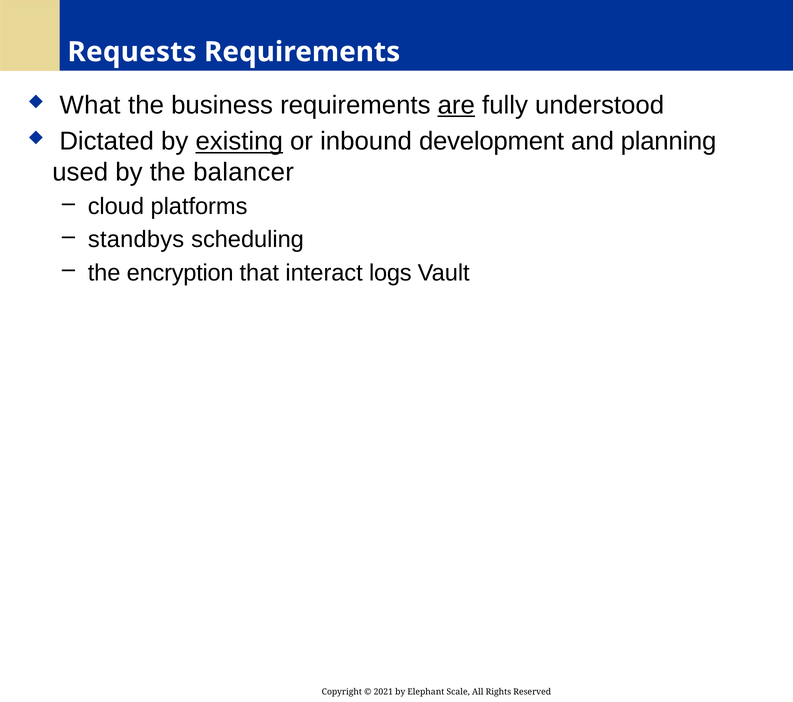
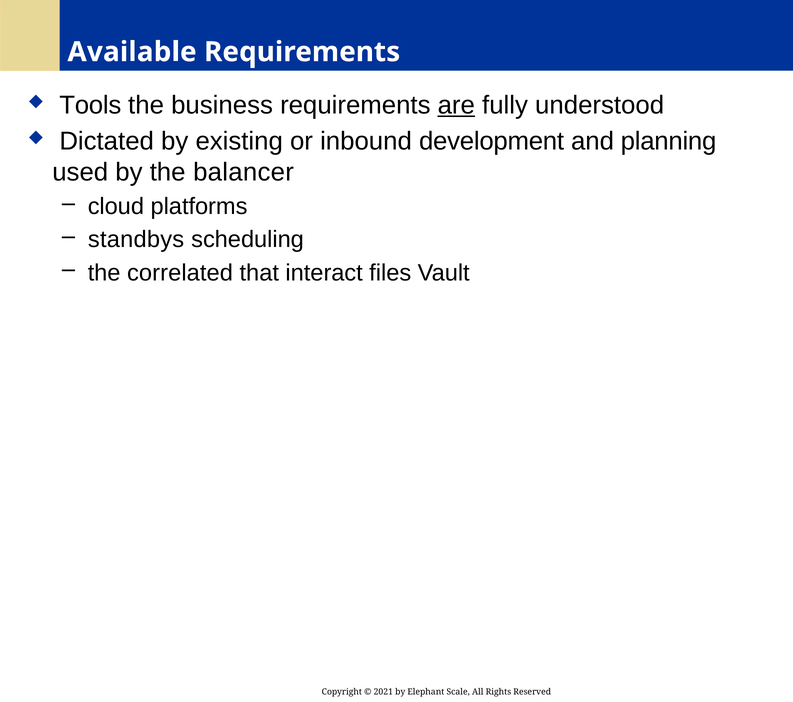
Requests: Requests -> Available
What: What -> Tools
existing underline: present -> none
encryption: encryption -> correlated
logs: logs -> files
